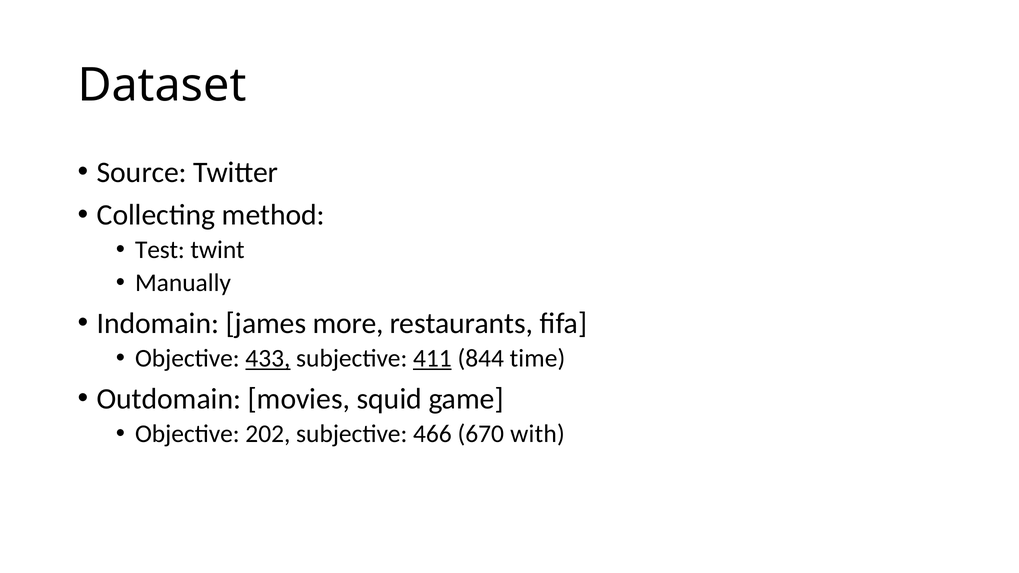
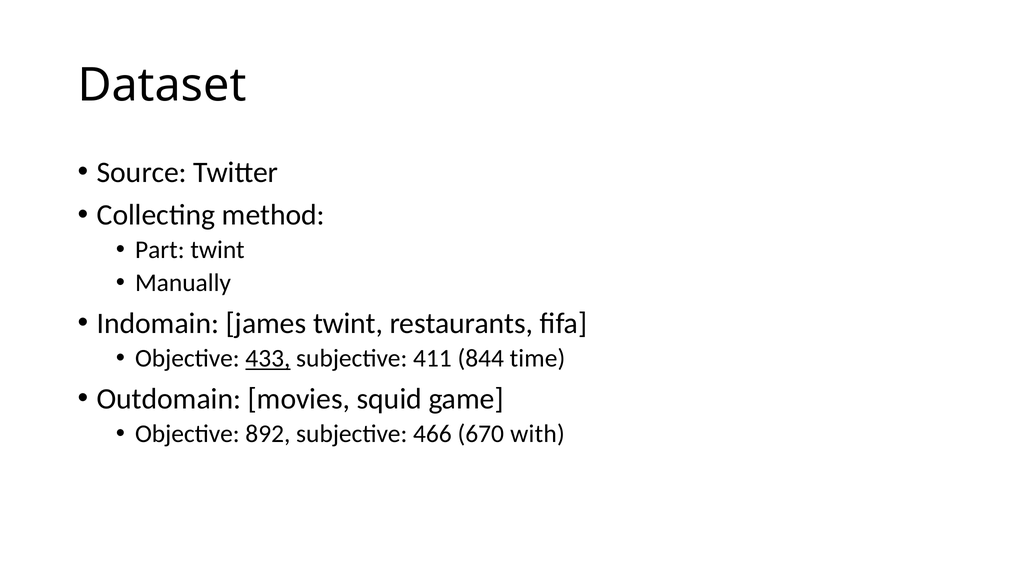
Test: Test -> Part
james more: more -> twint
411 underline: present -> none
202: 202 -> 892
